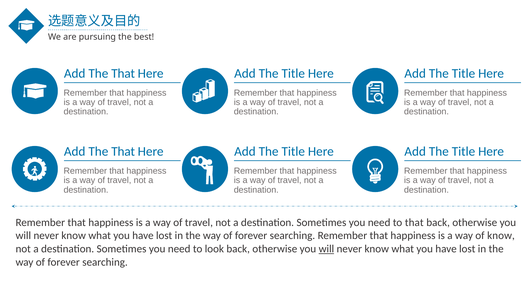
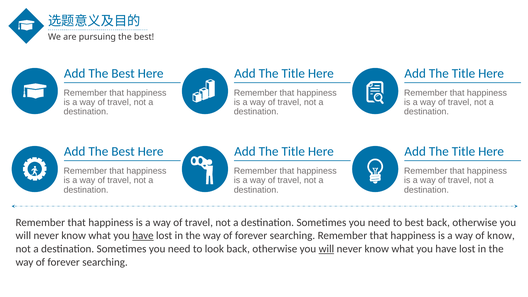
That at (123, 73): That -> Best
That at (123, 151): That -> Best
to that: that -> best
have at (143, 236) underline: none -> present
